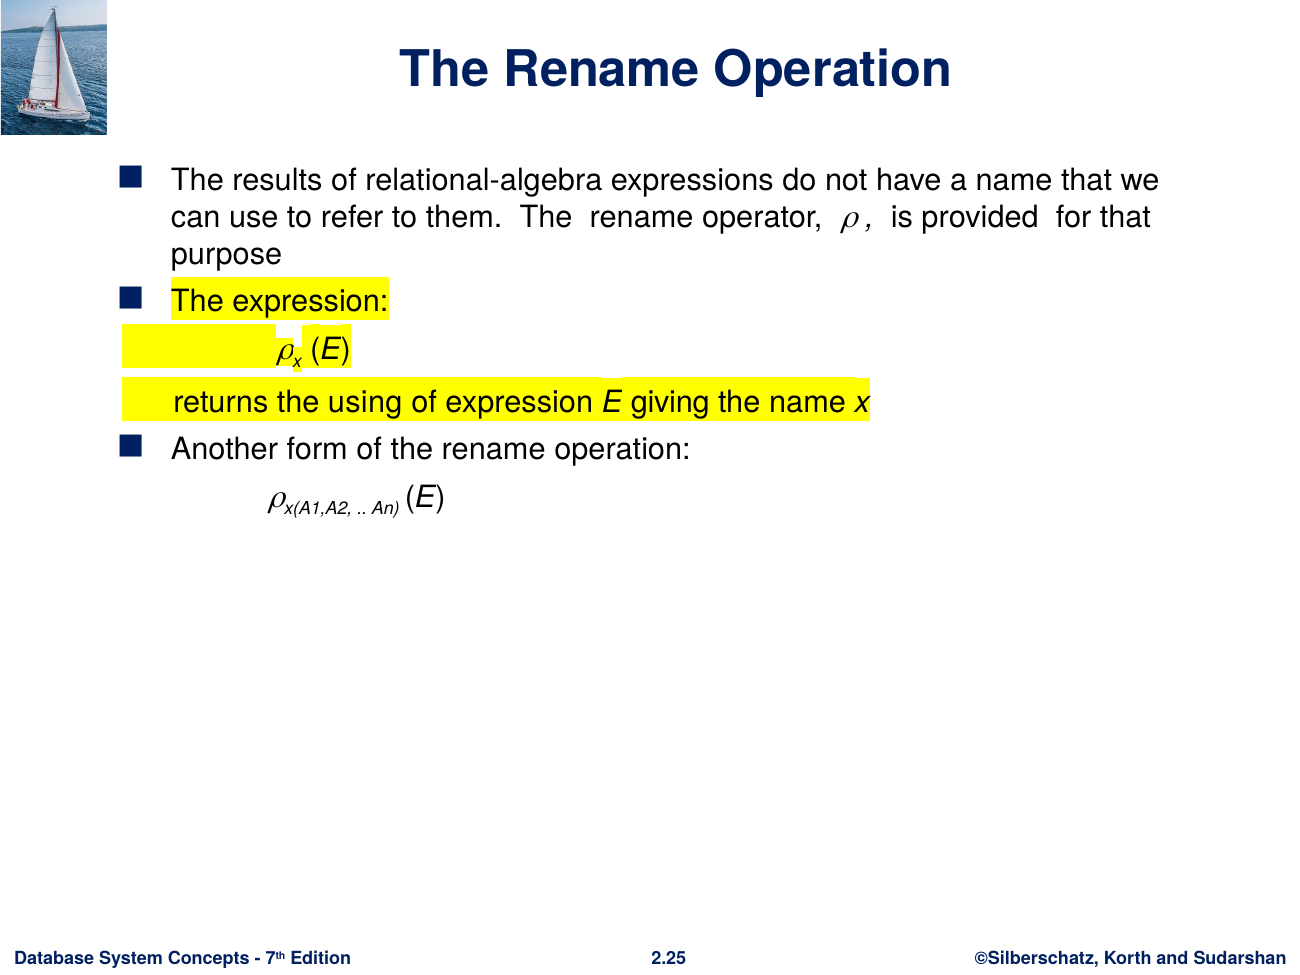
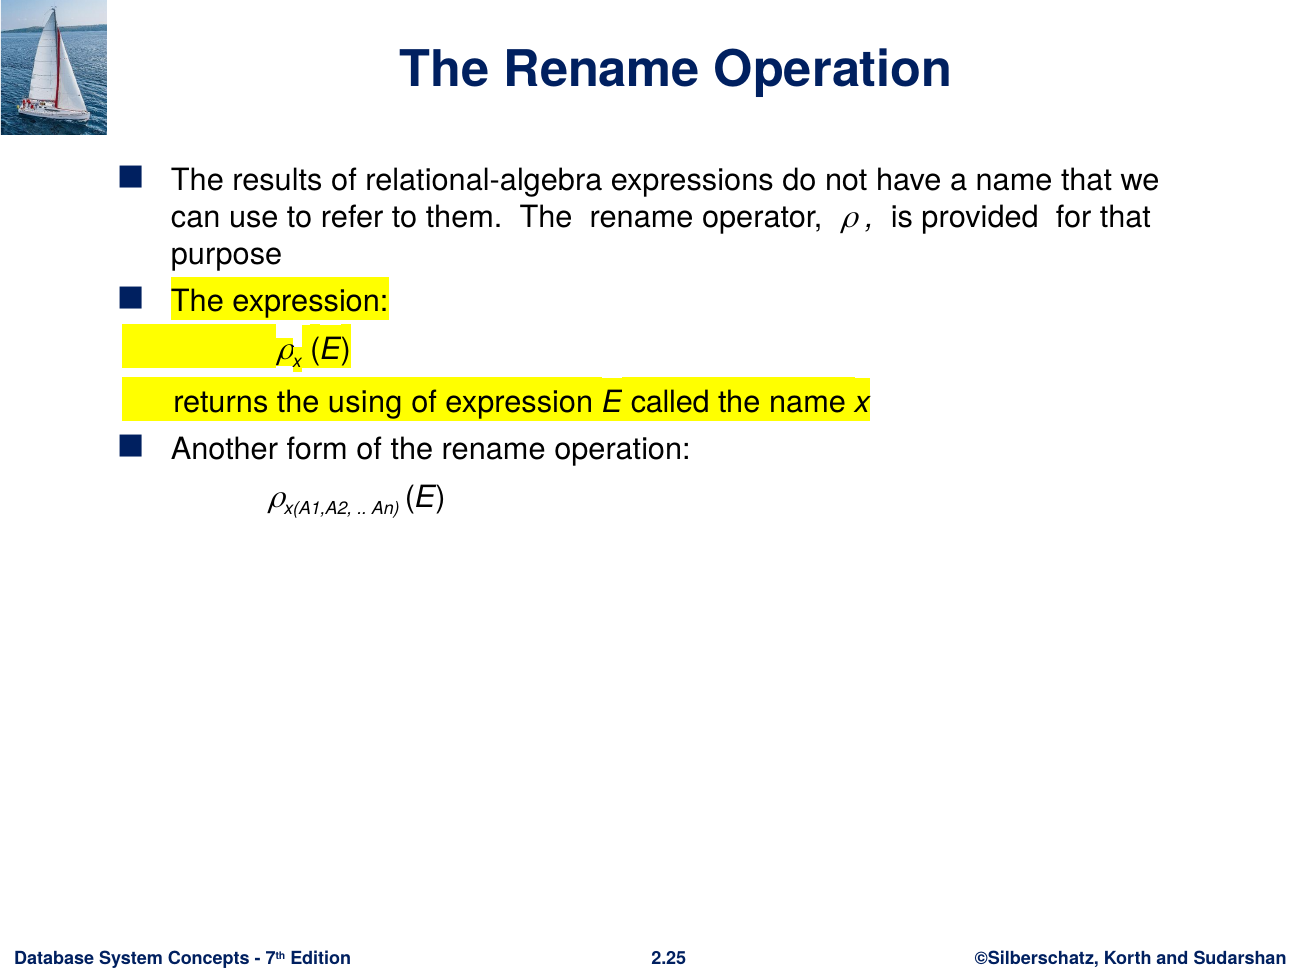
giving: giving -> called
